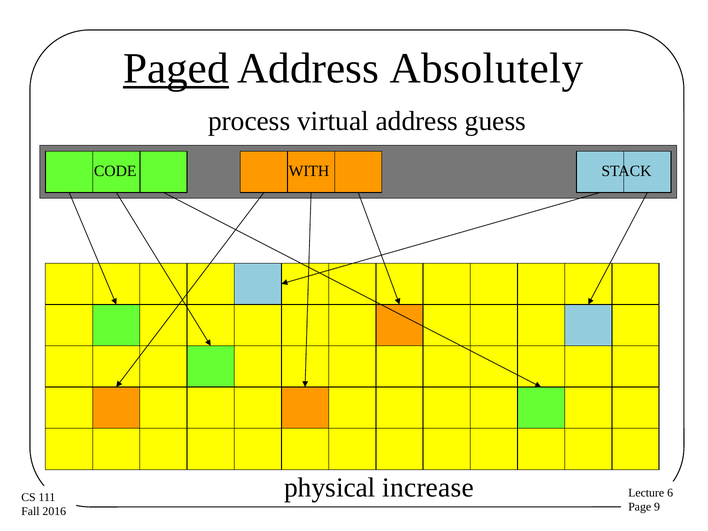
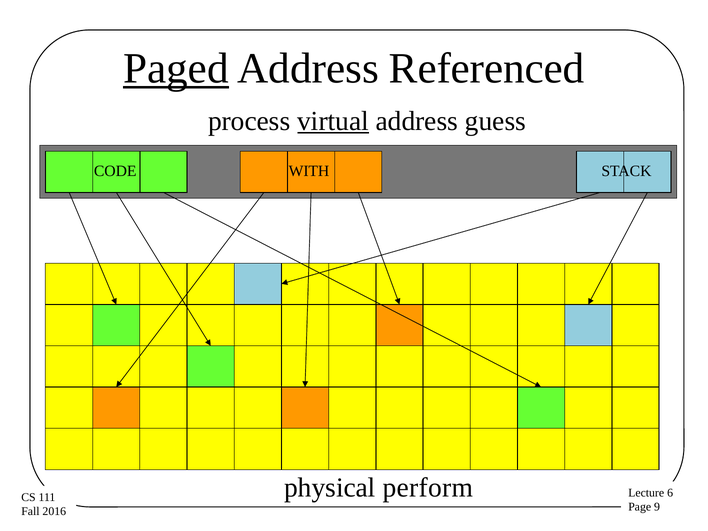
Absolutely: Absolutely -> Referenced
virtual underline: none -> present
increase: increase -> perform
